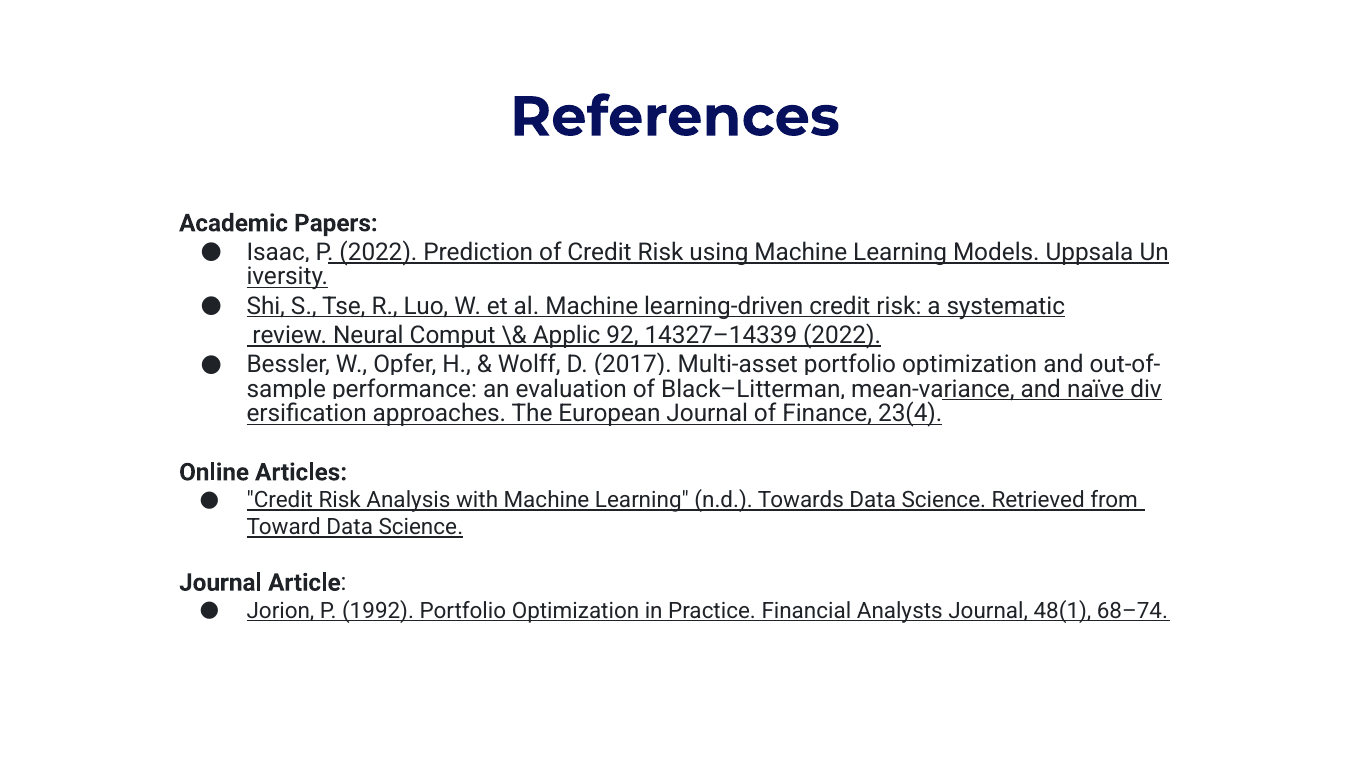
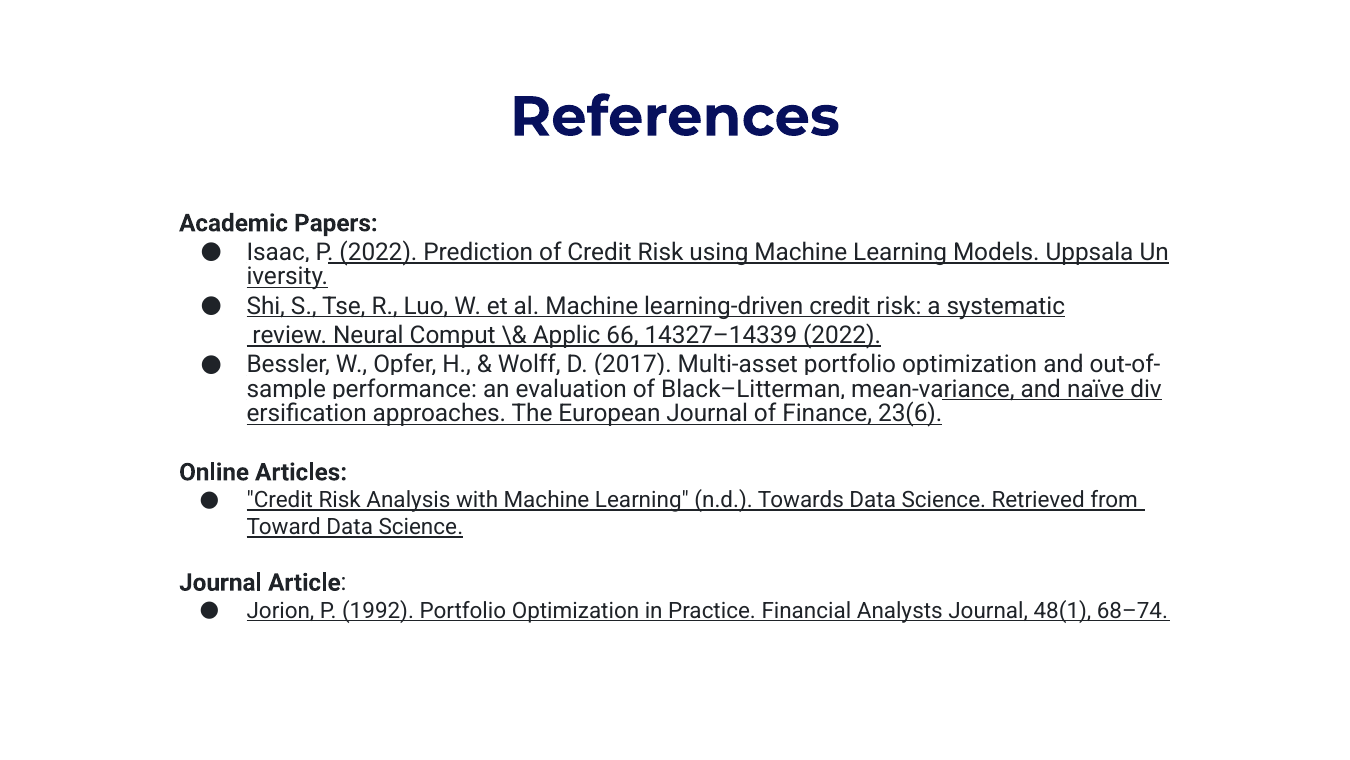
92: 92 -> 66
23(4: 23(4 -> 23(6
